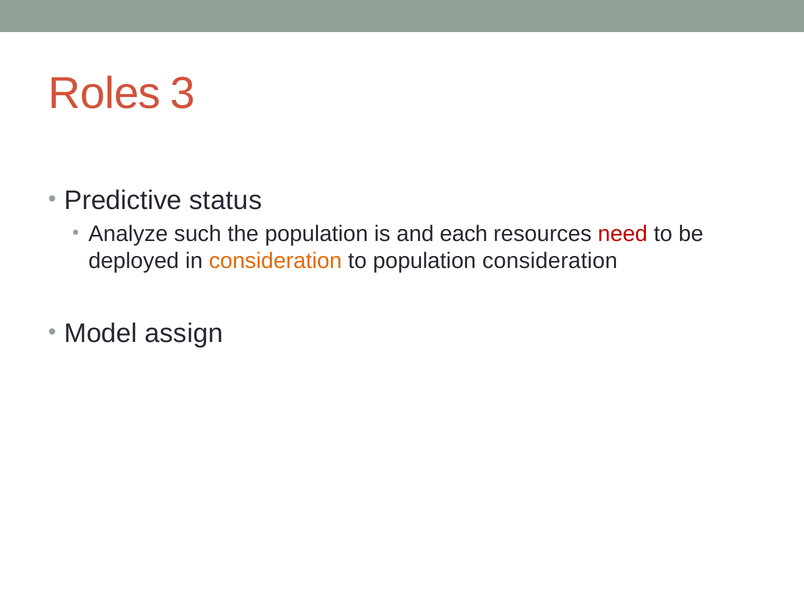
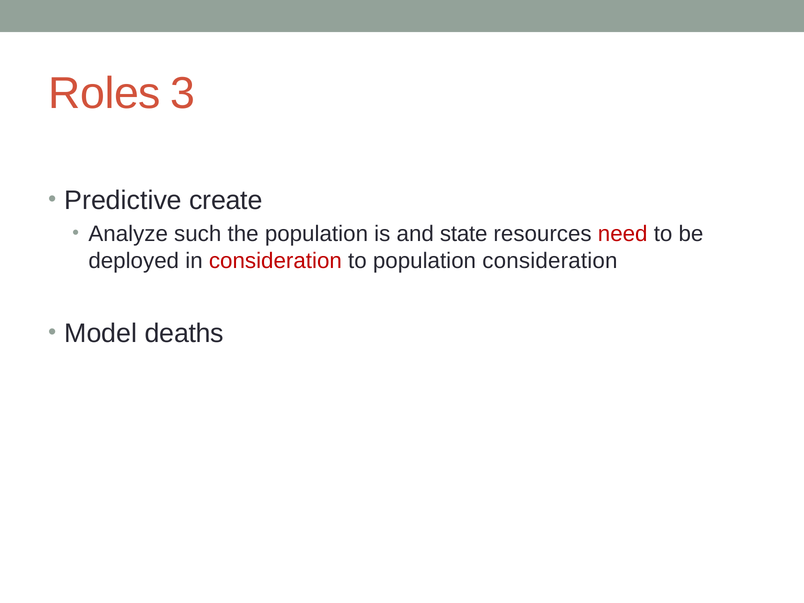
status: status -> create
each: each -> state
consideration at (275, 261) colour: orange -> red
assign: assign -> deaths
